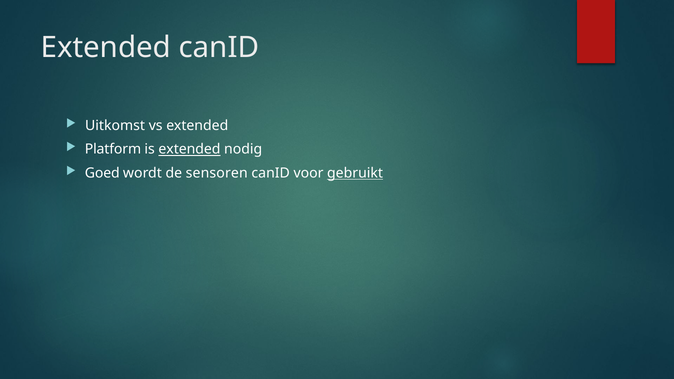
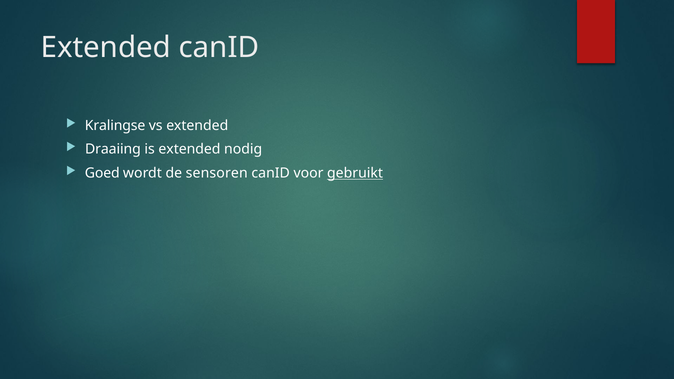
Uitkomst: Uitkomst -> Kralingse
Platform: Platform -> Draaiing
extended at (189, 149) underline: present -> none
